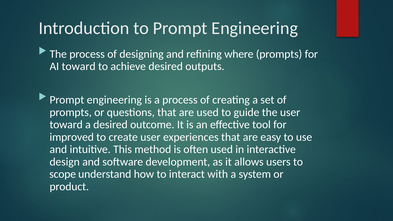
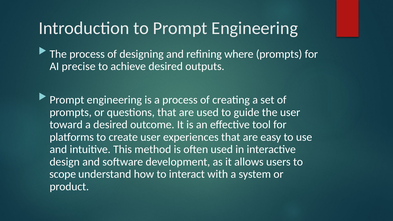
AI toward: toward -> precise
improved: improved -> platforms
